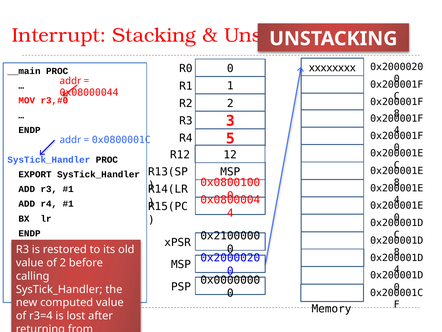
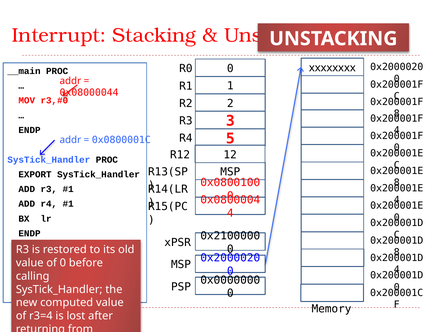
of 2: 2 -> 0
